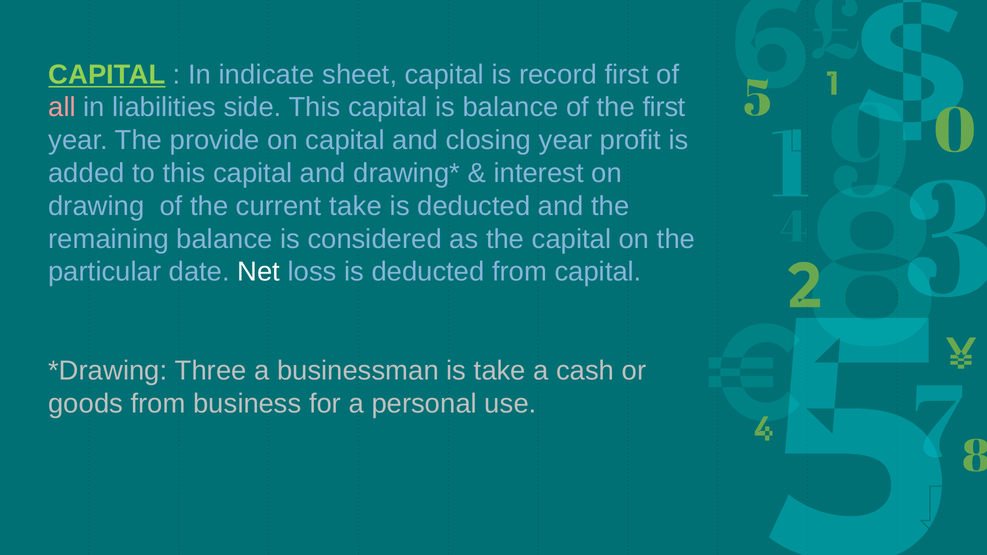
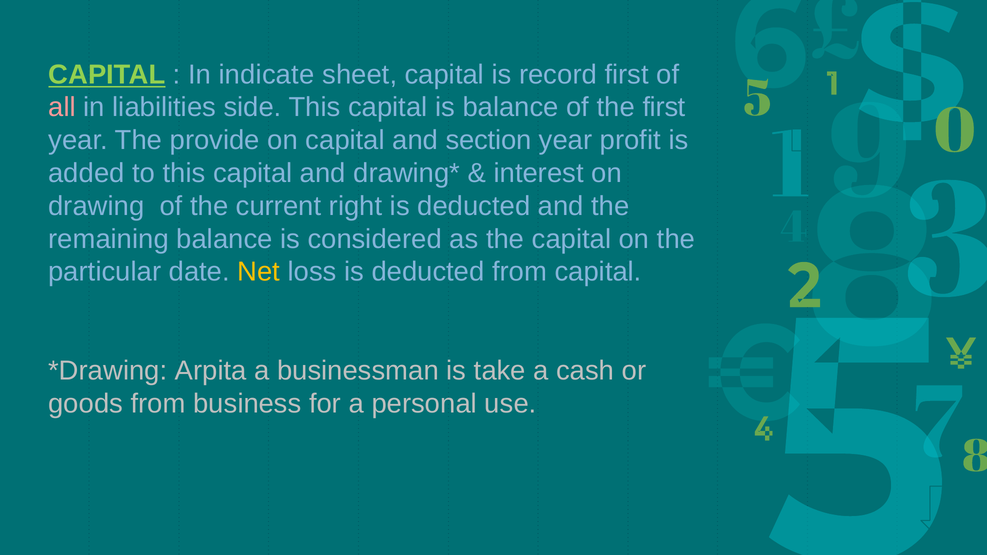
closing: closing -> section
current take: take -> right
Net colour: white -> yellow
Three: Three -> Arpita
